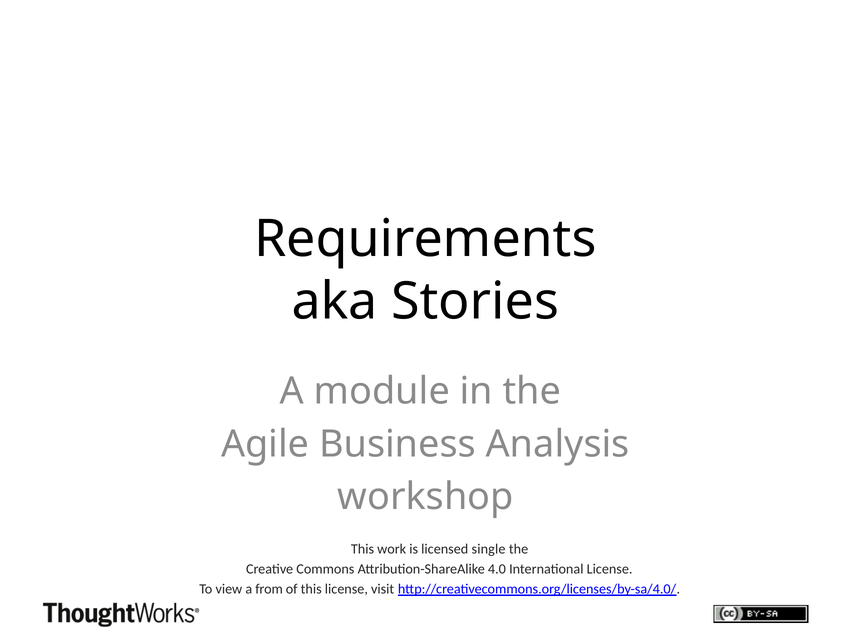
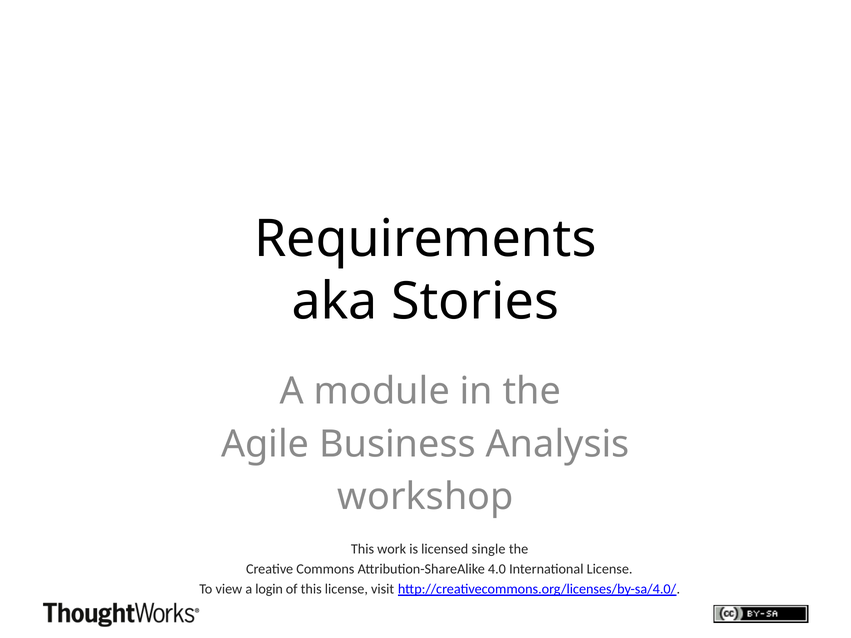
from: from -> login
